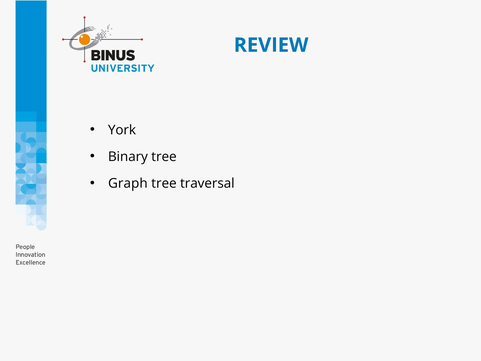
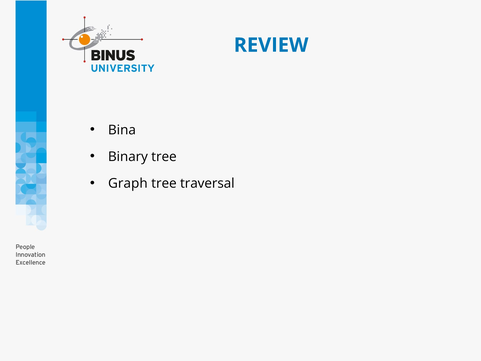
York: York -> Bina
